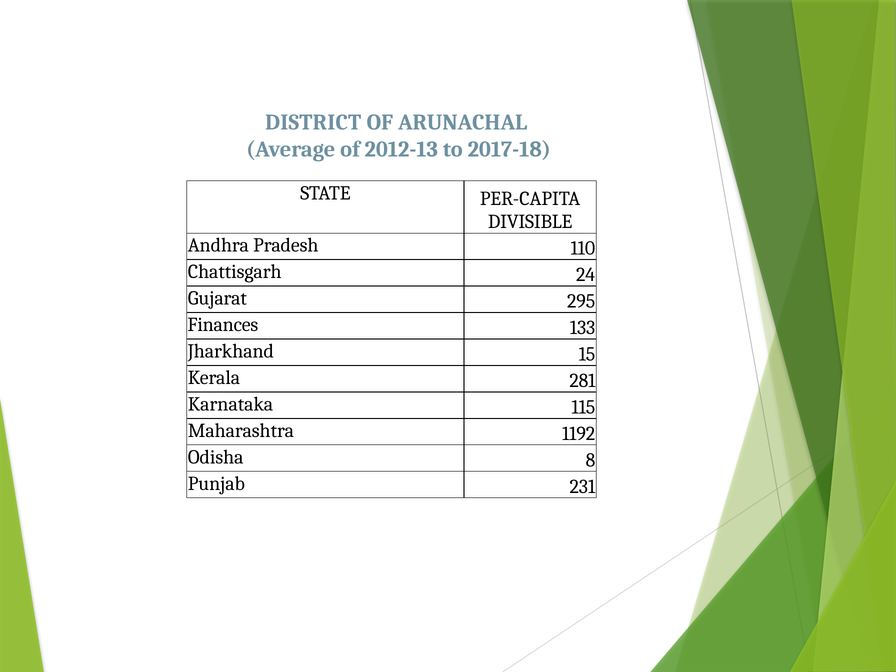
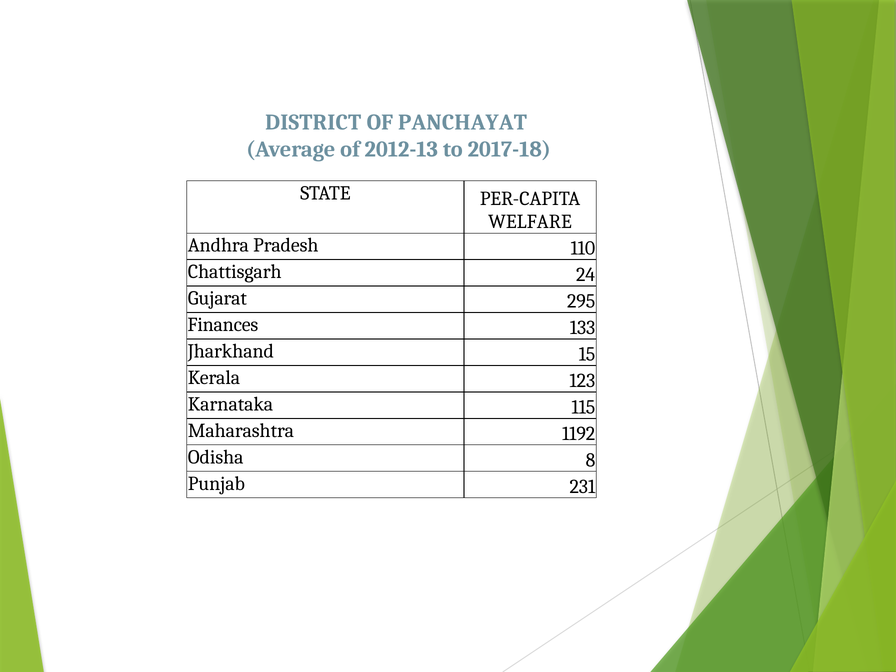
ARUNACHAL: ARUNACHAL -> PANCHAYAT
DIVISIBLE: DIVISIBLE -> WELFARE
281: 281 -> 123
